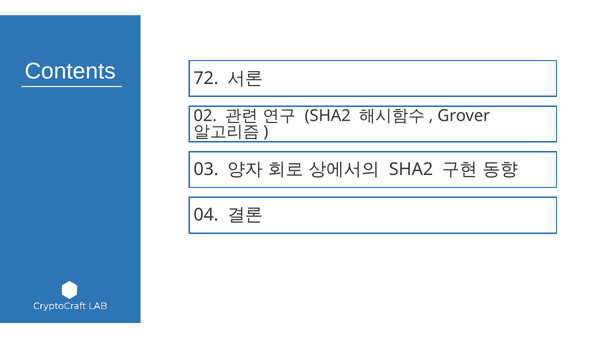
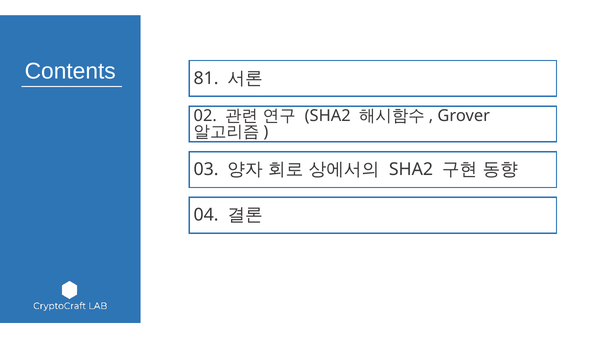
72: 72 -> 81
